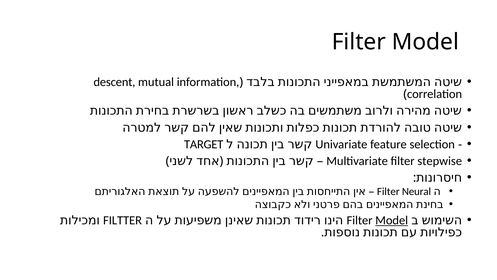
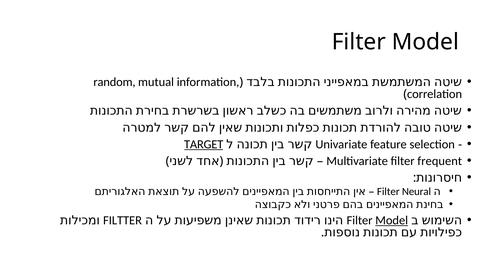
descent: descent -> random
TARGET underline: none -> present
stepwise: stepwise -> frequent
